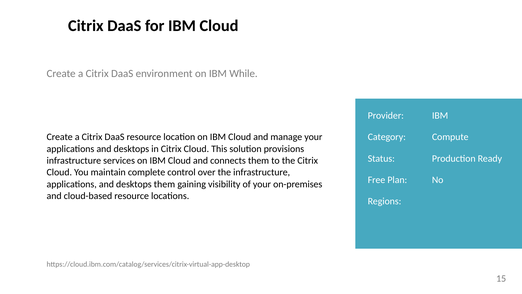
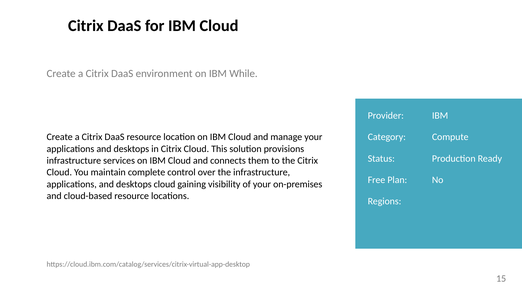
desktops them: them -> cloud
